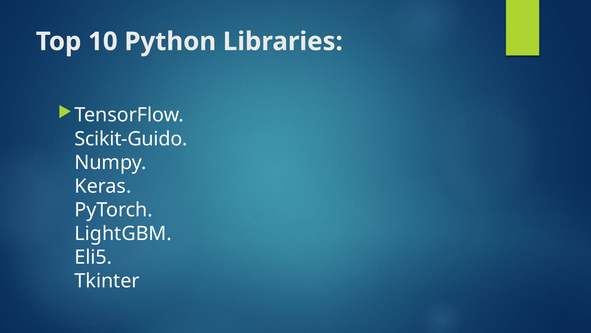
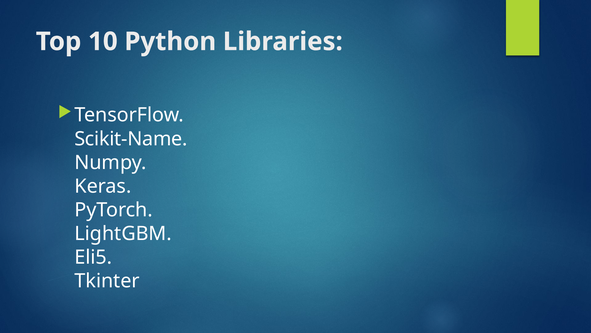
Scikit-Guido: Scikit-Guido -> Scikit-Name
